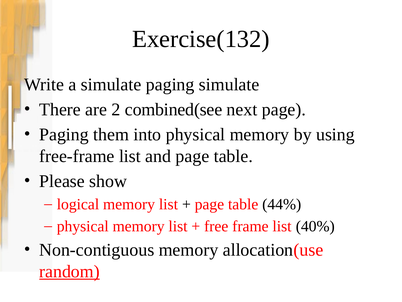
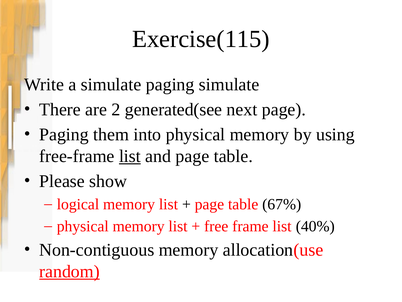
Exercise(132: Exercise(132 -> Exercise(115
combined(see: combined(see -> generated(see
list at (130, 156) underline: none -> present
44%: 44% -> 67%
